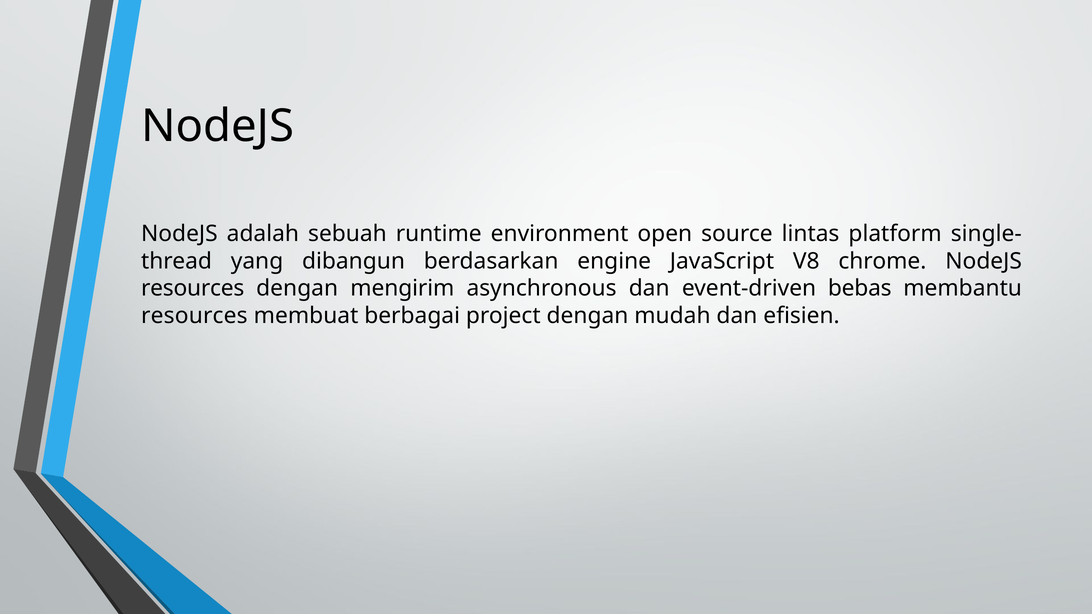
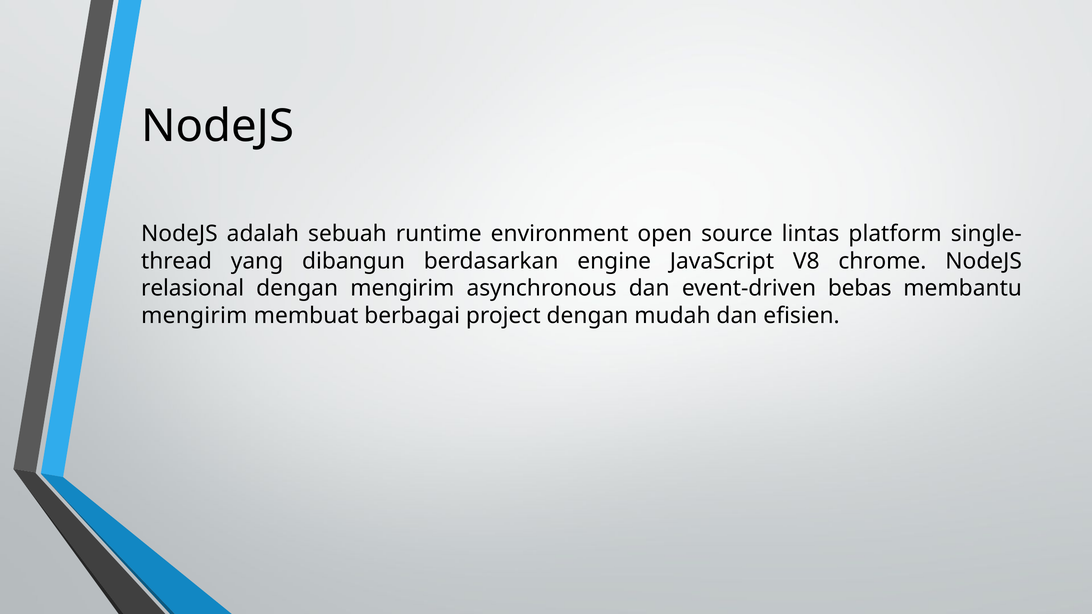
resources at (193, 288): resources -> relasional
resources at (194, 316): resources -> mengirim
